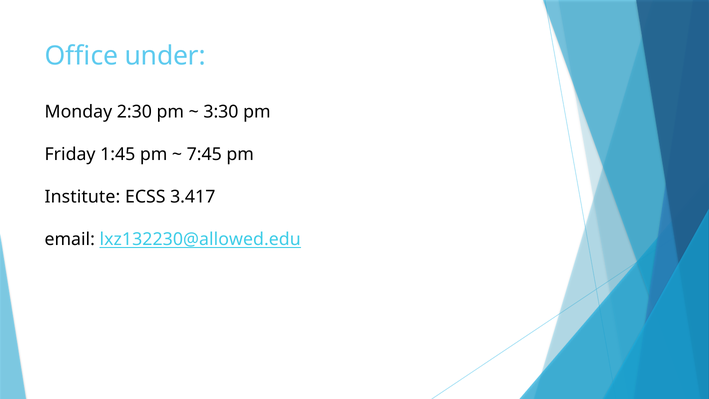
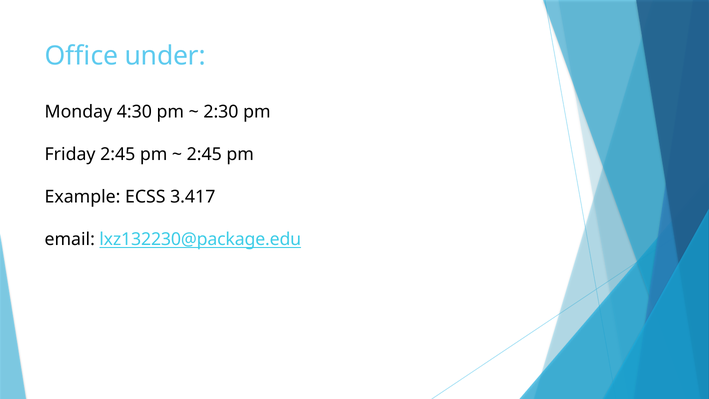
2:30: 2:30 -> 4:30
3:30: 3:30 -> 2:30
Friday 1:45: 1:45 -> 2:45
7:45 at (204, 154): 7:45 -> 2:45
Institute: Institute -> Example
lxz132230@allowed.edu: lxz132230@allowed.edu -> lxz132230@package.edu
